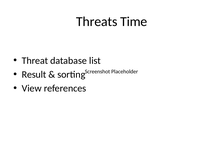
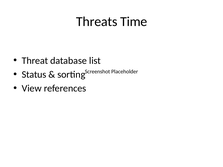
Result: Result -> Status
